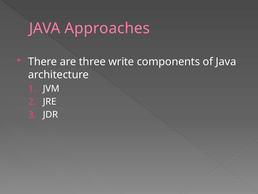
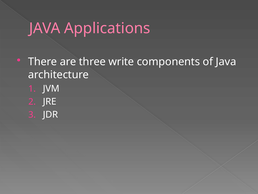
Approaches: Approaches -> Applications
